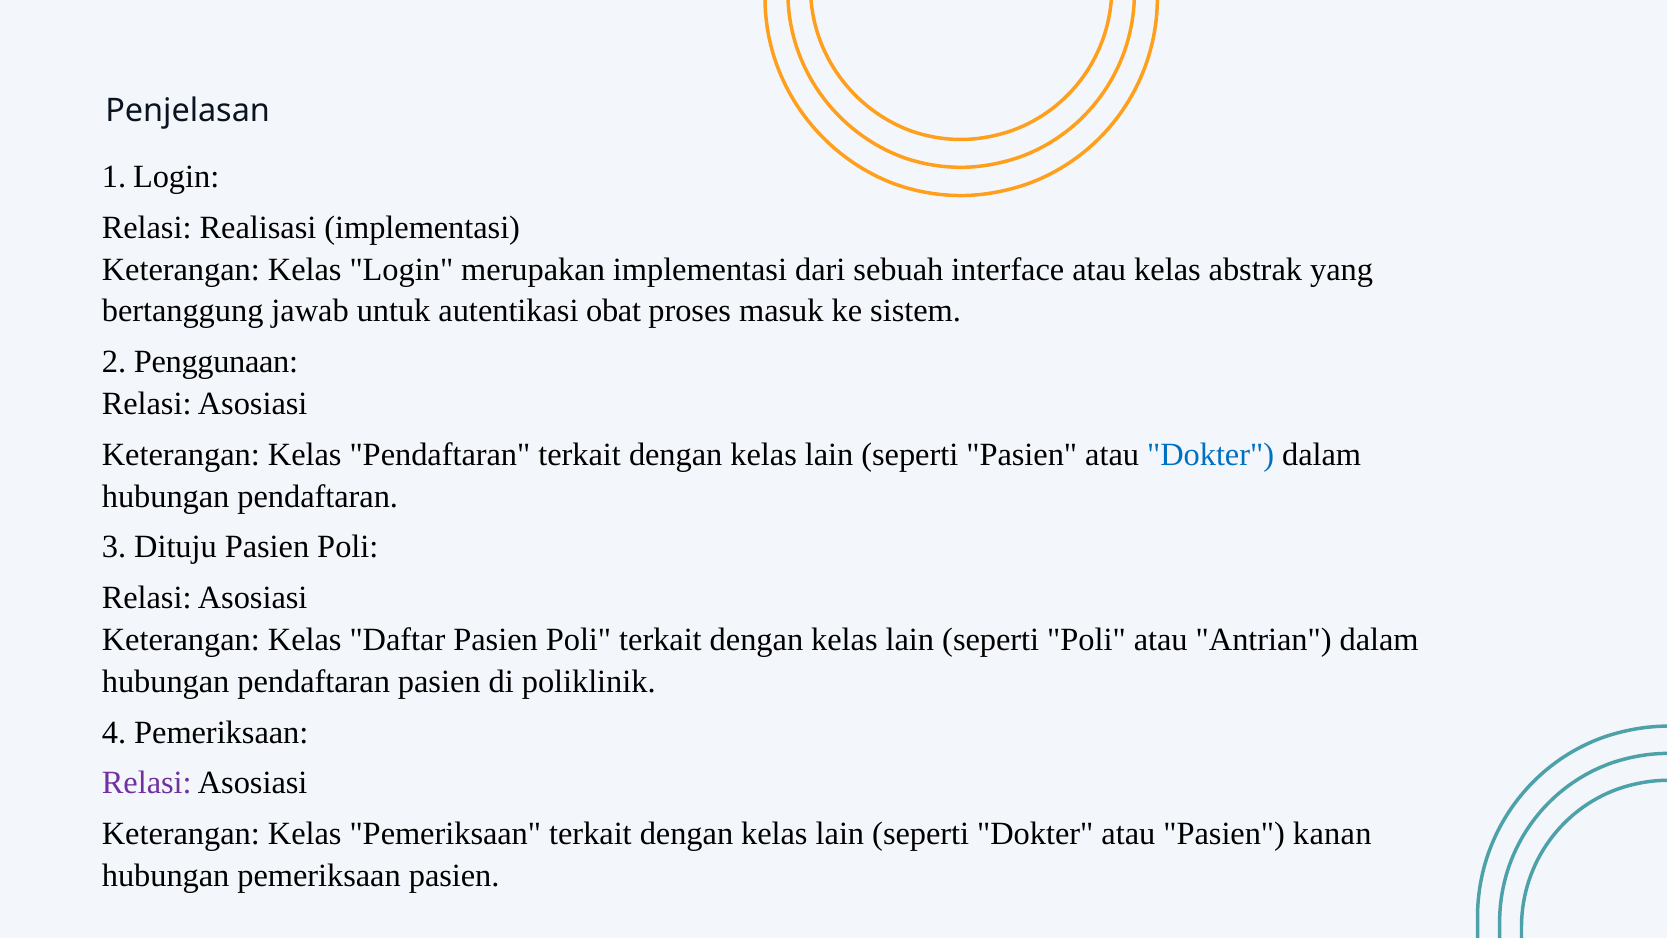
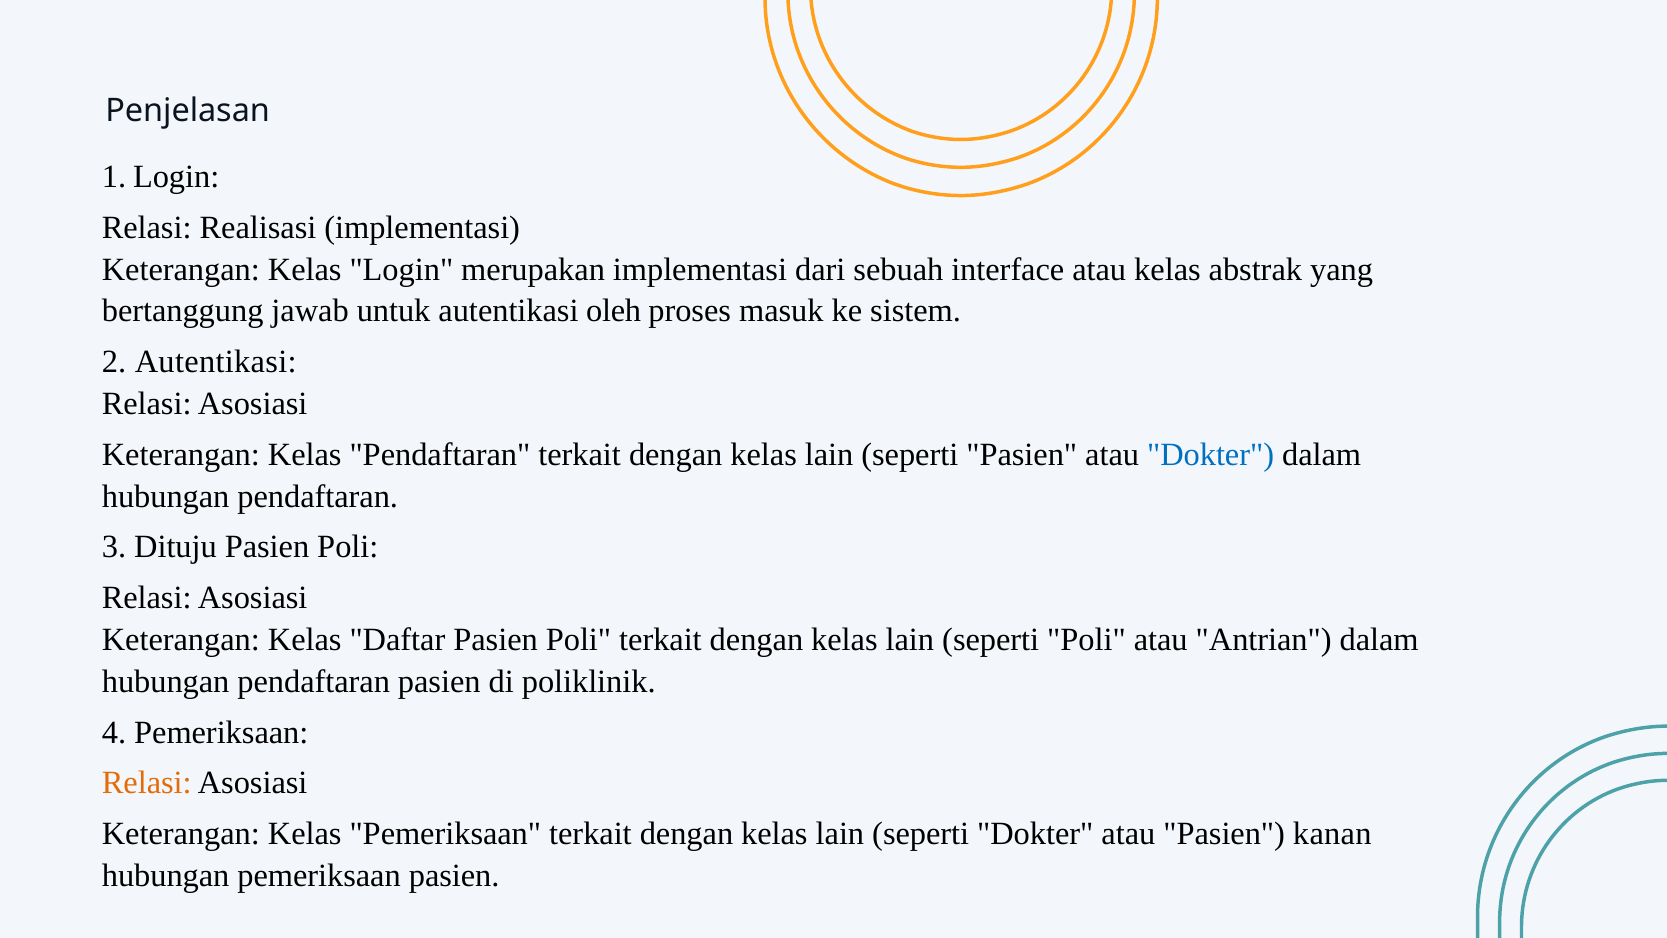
obat: obat -> oleh
2 Penggunaan: Penggunaan -> Autentikasi
Relasi at (147, 783) colour: purple -> orange
